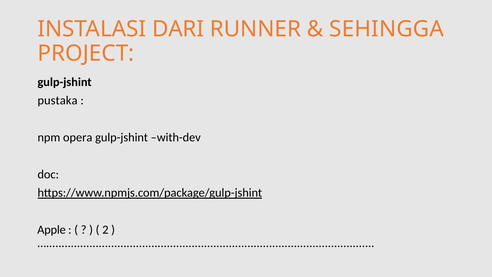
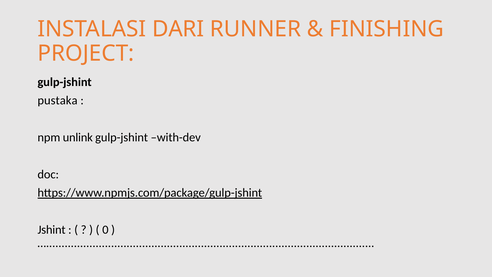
SEHINGGA: SEHINGGA -> FINISHING
opera: opera -> unlink
Apple: Apple -> Jshint
2: 2 -> 0
